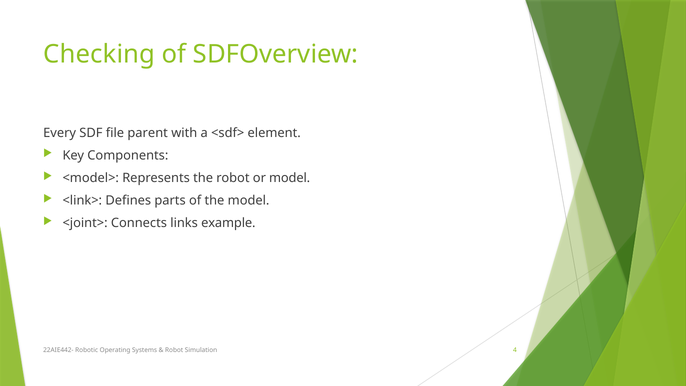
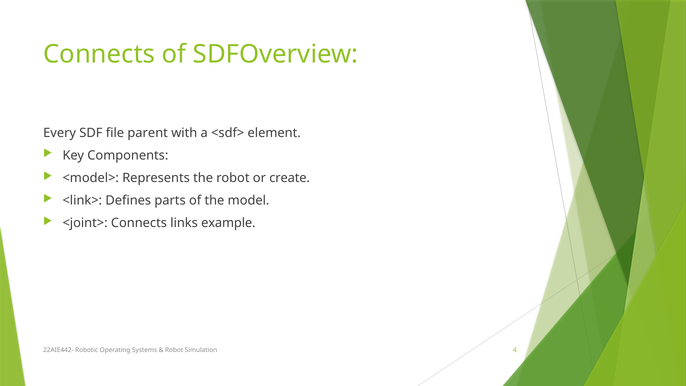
Checking at (99, 54): Checking -> Connects
or model: model -> create
